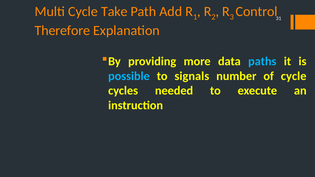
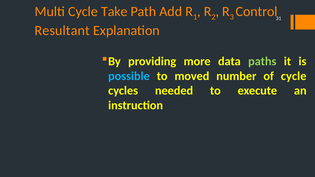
Therefore: Therefore -> Resultant
paths colour: light blue -> light green
signals: signals -> moved
